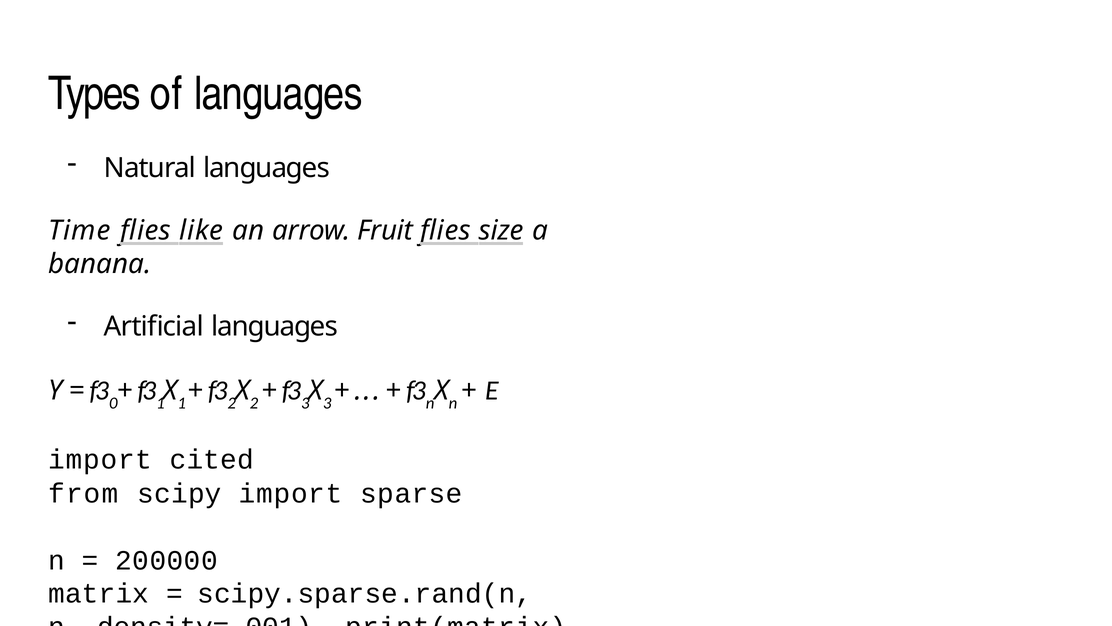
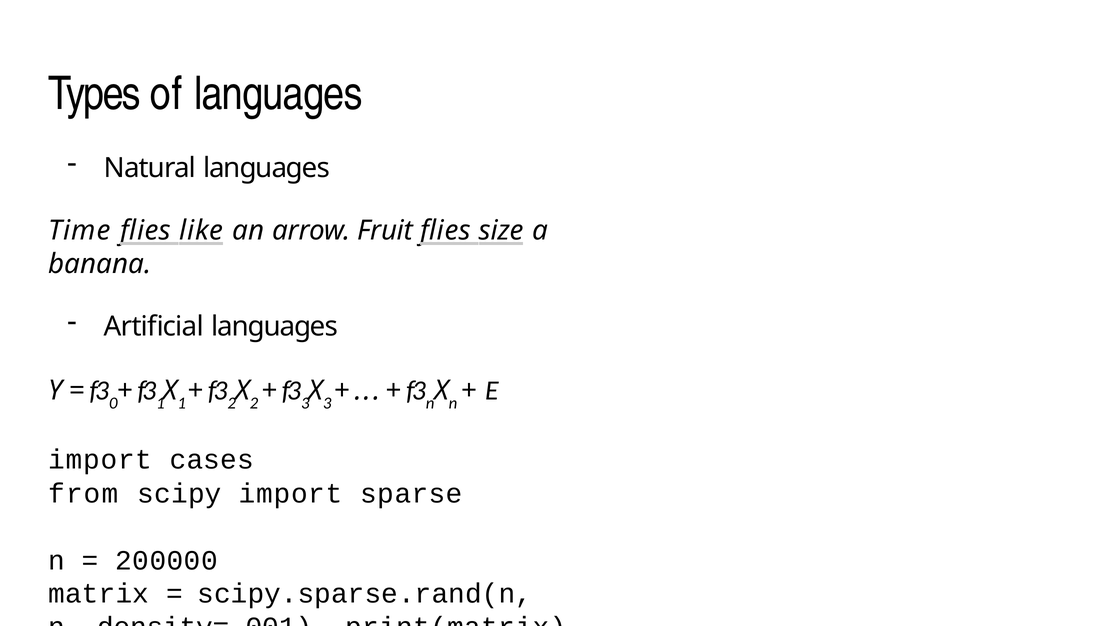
cited: cited -> cases
